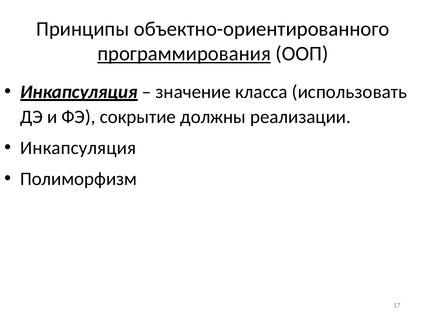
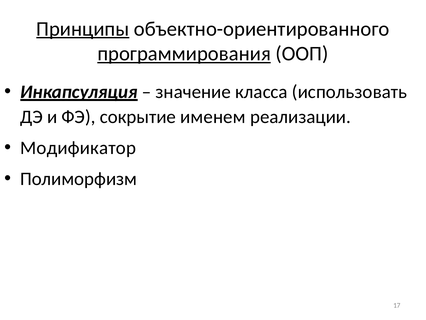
Принципы underline: none -> present
должны: должны -> именем
Инкапсуляция at (78, 148): Инкапсуляция -> Модификатор
